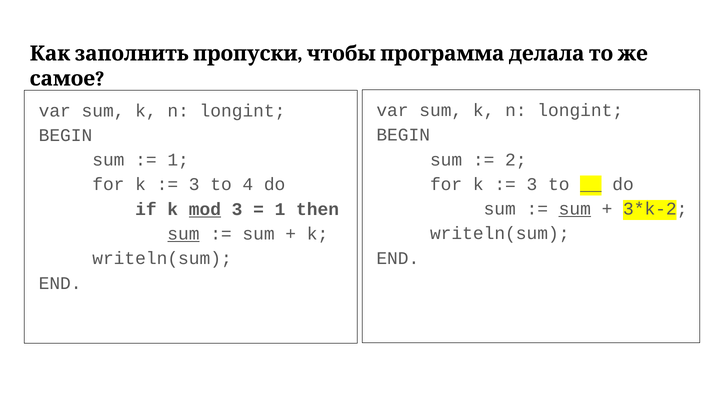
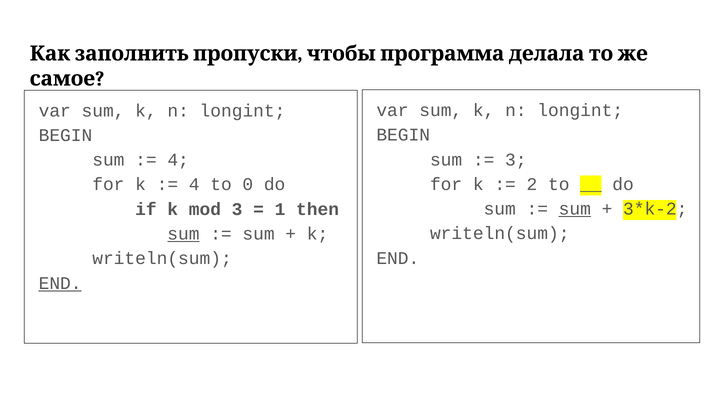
2 at (516, 160): 2 -> 3
1 at (178, 160): 1 -> 4
3 at (532, 184): 3 -> 2
3 at (194, 185): 3 -> 4
4: 4 -> 0
mod underline: present -> none
END at (60, 283) underline: none -> present
